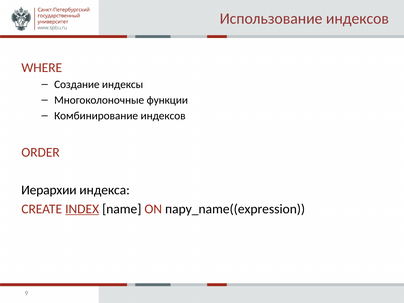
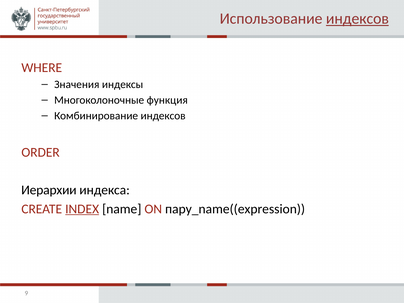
индексов at (357, 19) underline: none -> present
Создание: Создание -> Значения
функции: функции -> функция
